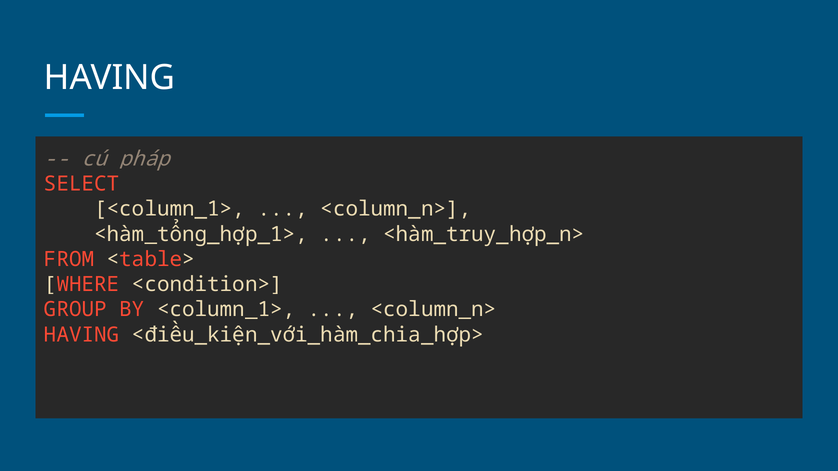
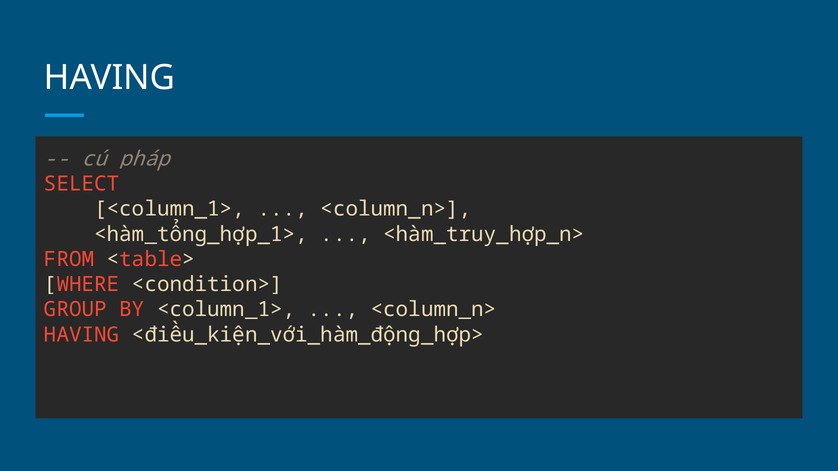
<điều_kiện_với_hàm_chia_hợp>: <điều_kiện_với_hàm_chia_hợp> -> <điều_kiện_với_hàm_động_hợp>
